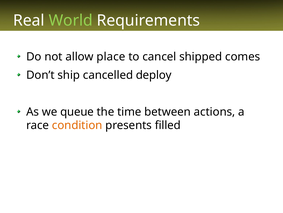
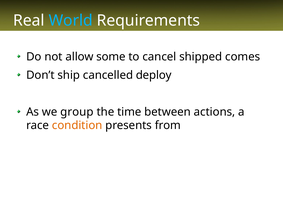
World colour: light green -> light blue
place: place -> some
queue: queue -> group
filled: filled -> from
